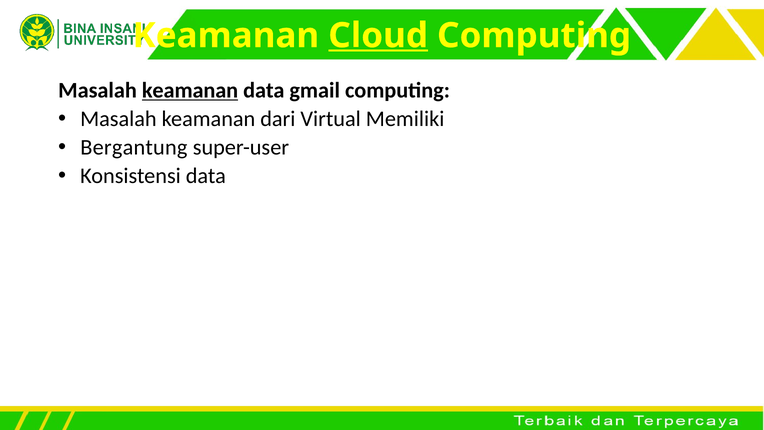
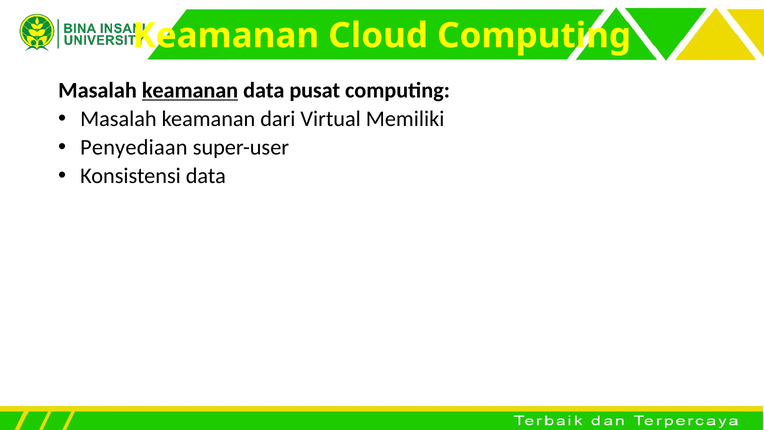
Cloud underline: present -> none
gmail: gmail -> pusat
Bergantung: Bergantung -> Penyediaan
